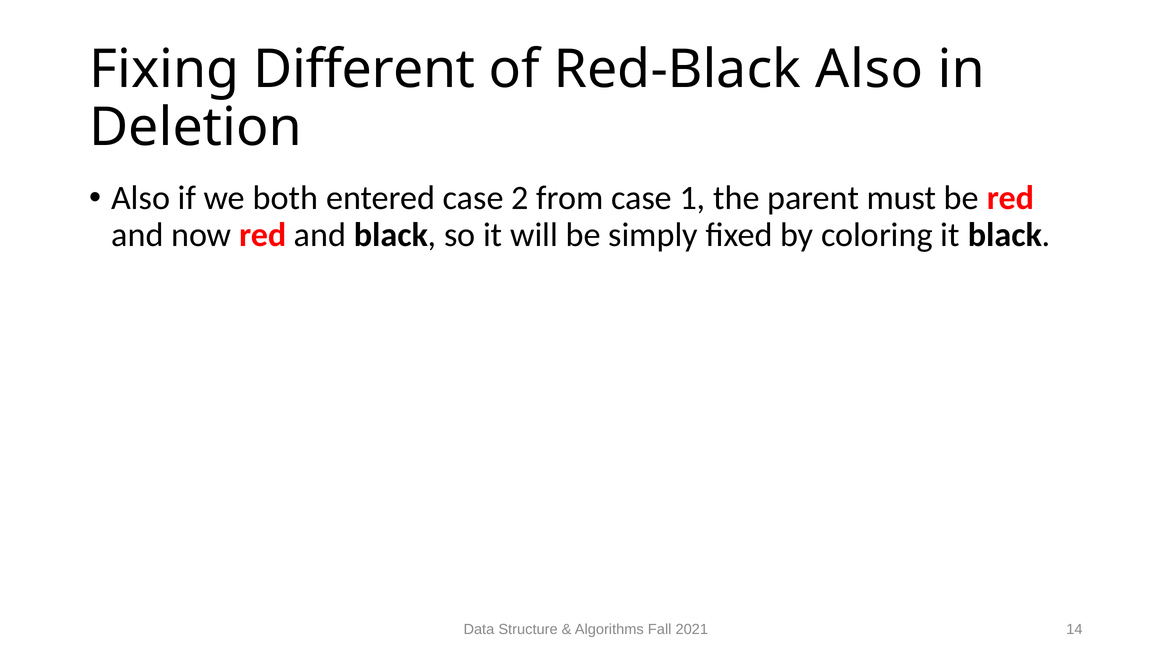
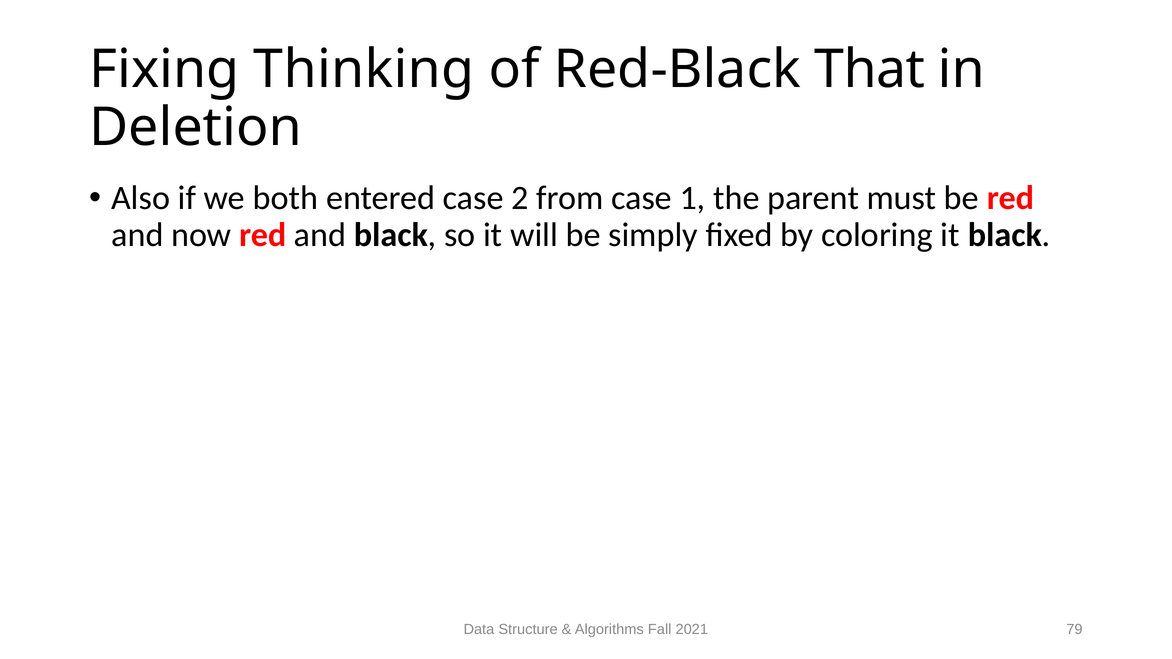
Different: Different -> Thinking
Red-Black Also: Also -> That
14: 14 -> 79
